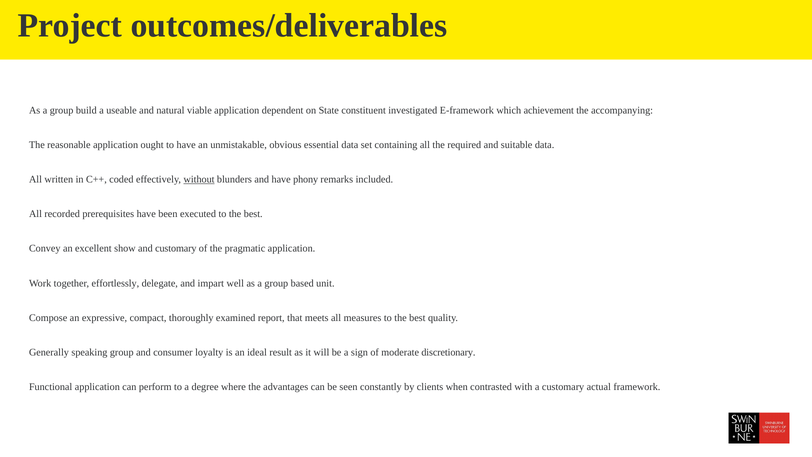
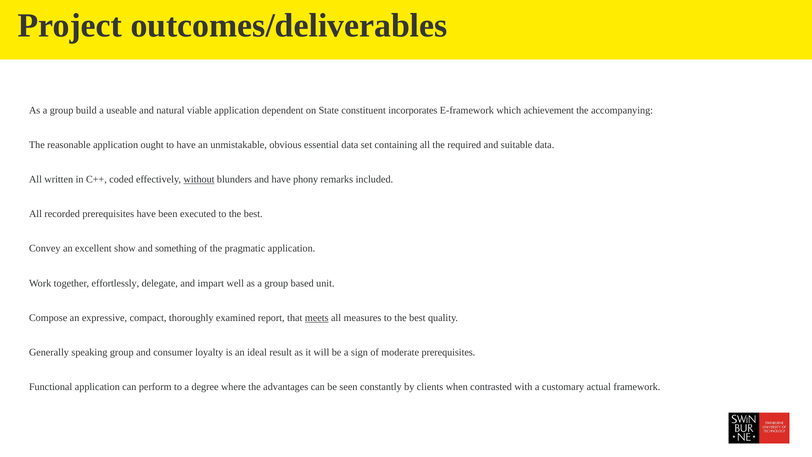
investigated: investigated -> incorporates
and customary: customary -> something
meets underline: none -> present
moderate discretionary: discretionary -> prerequisites
